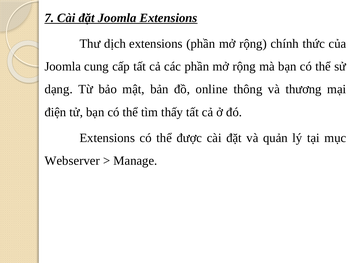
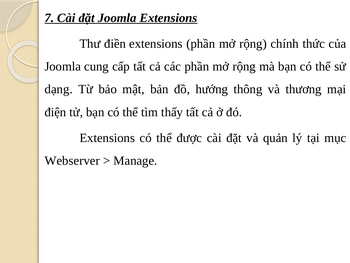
dịch: dịch -> điền
online: online -> hướng
